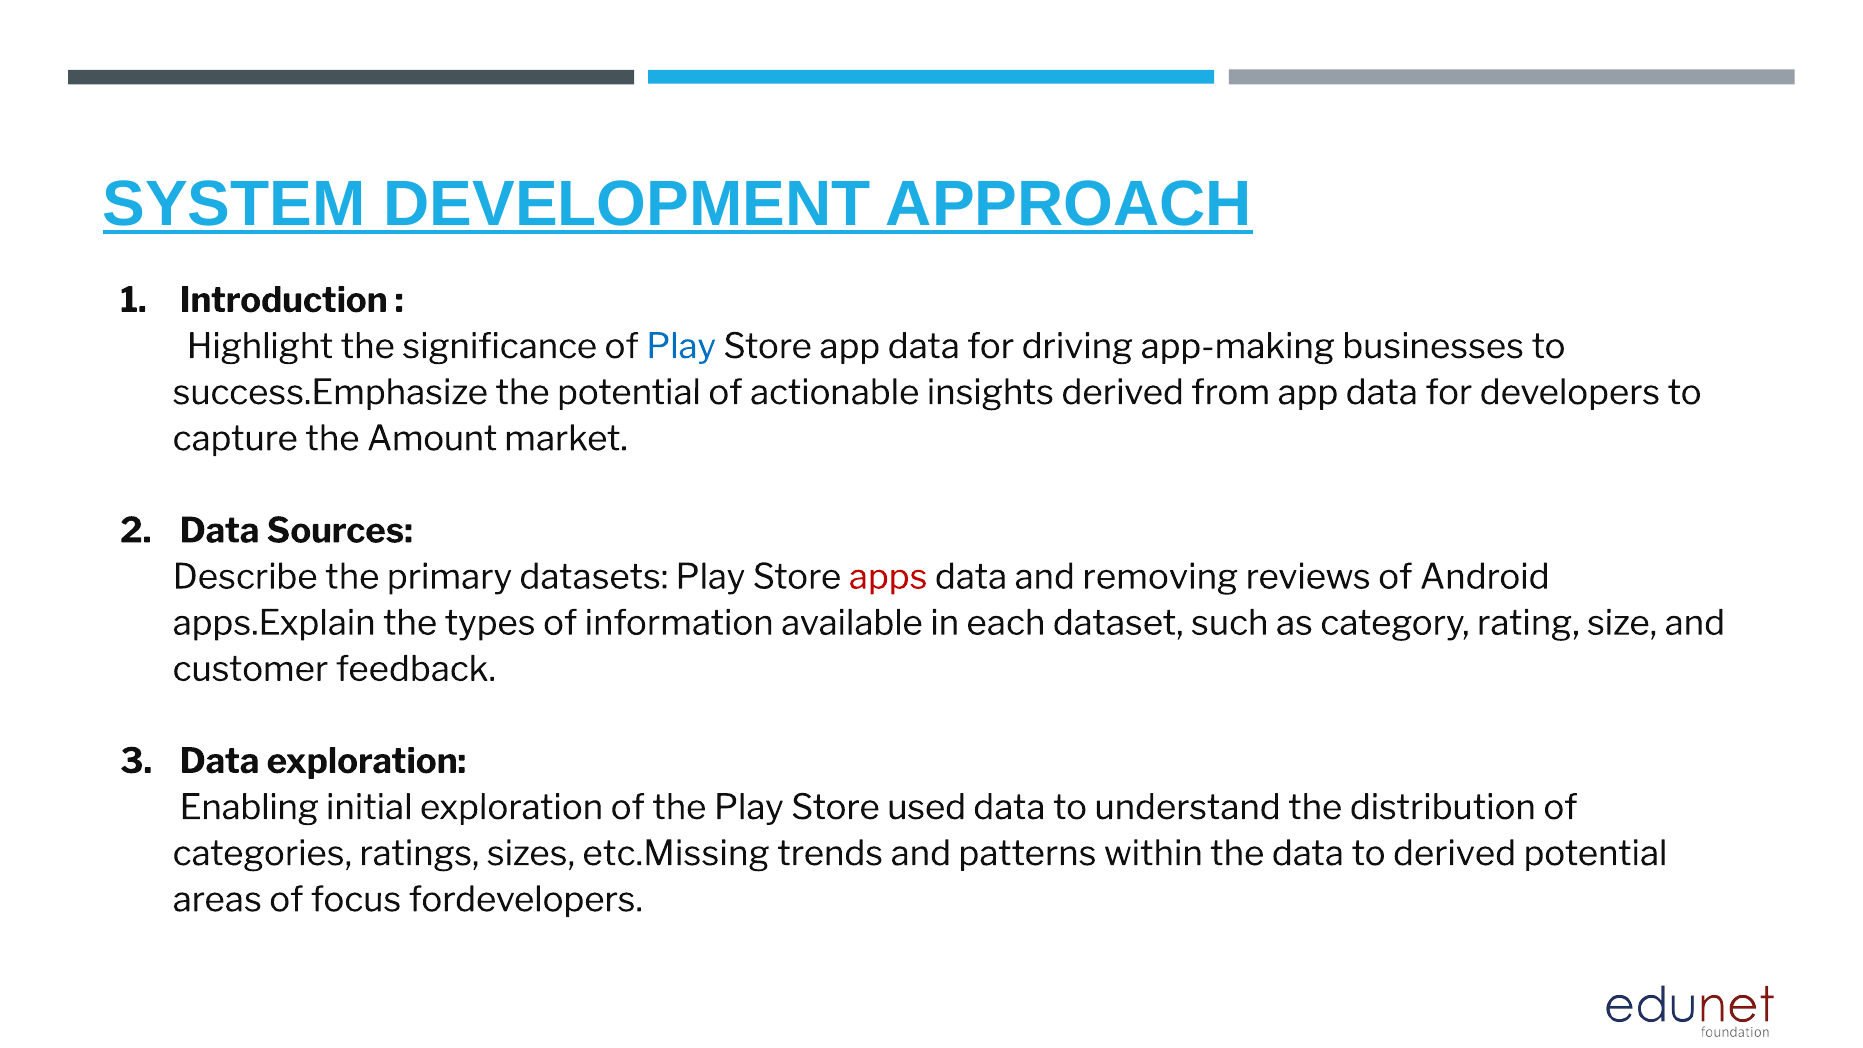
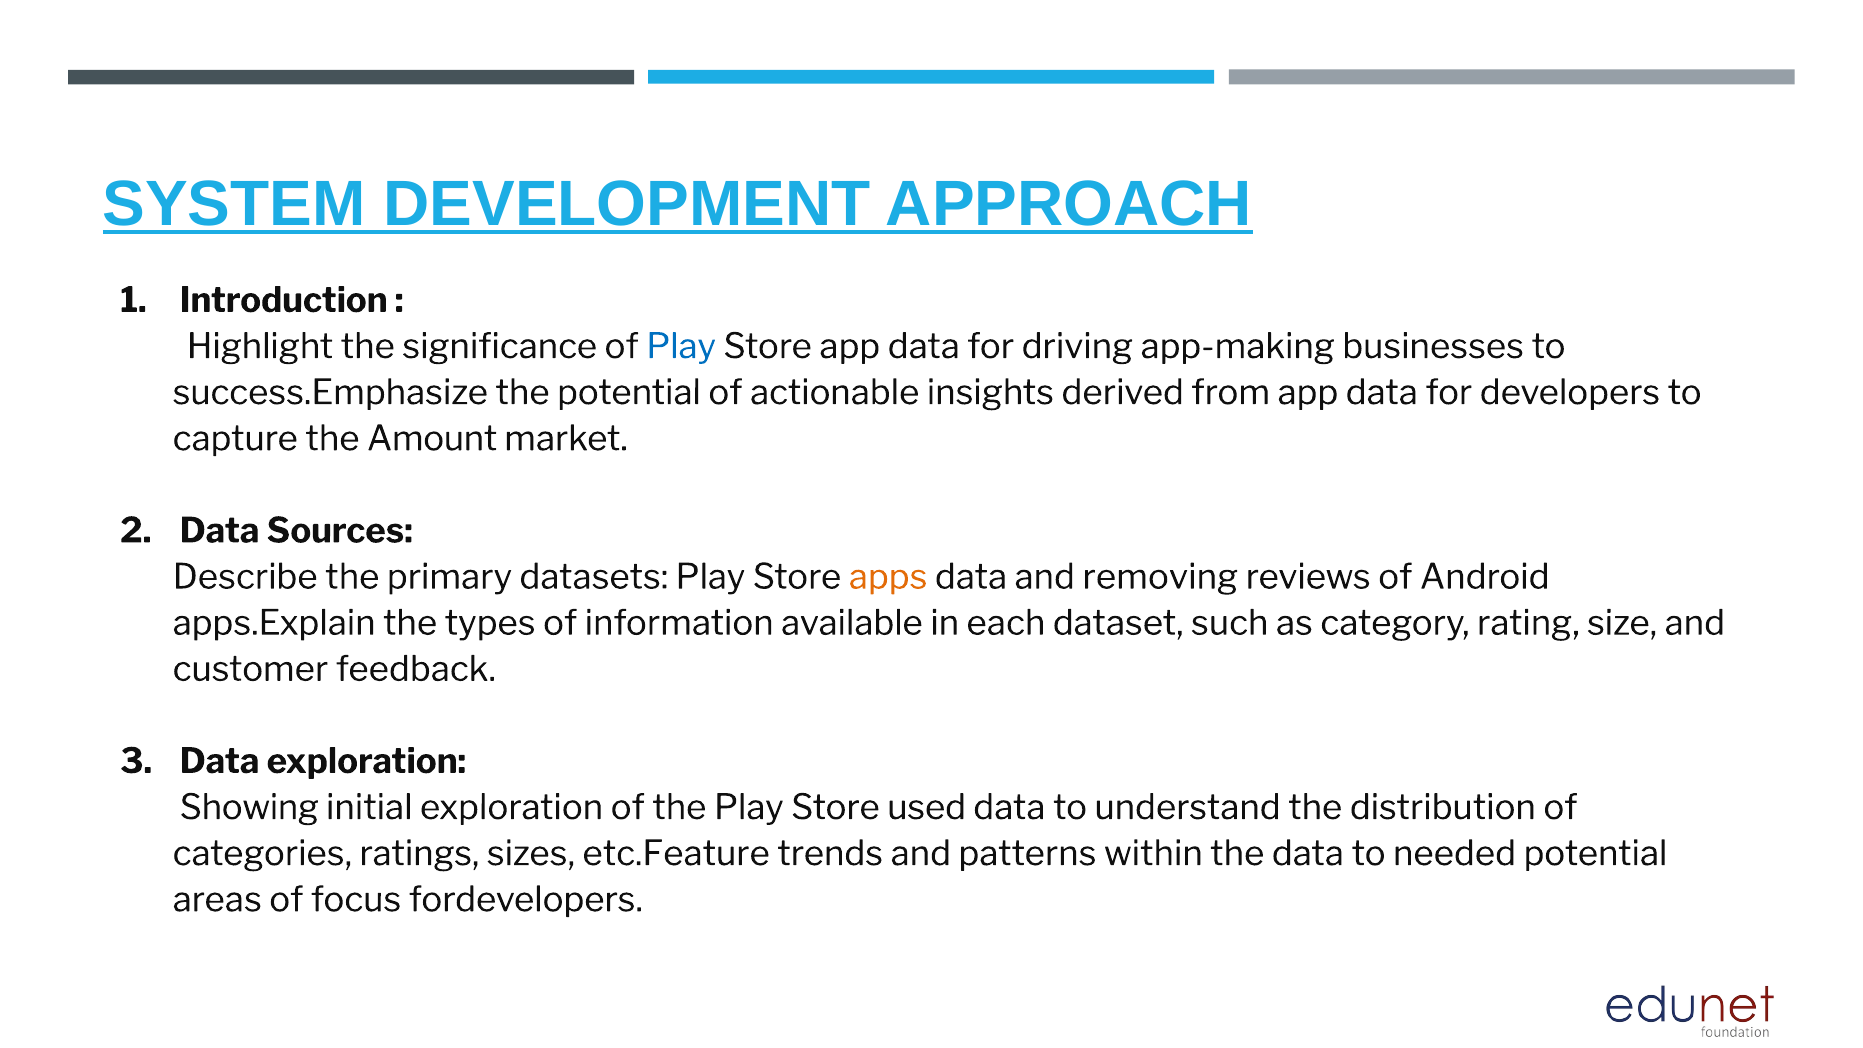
apps colour: red -> orange
Enabling: Enabling -> Showing
etc.Missing: etc.Missing -> etc.Feature
to derived: derived -> needed
